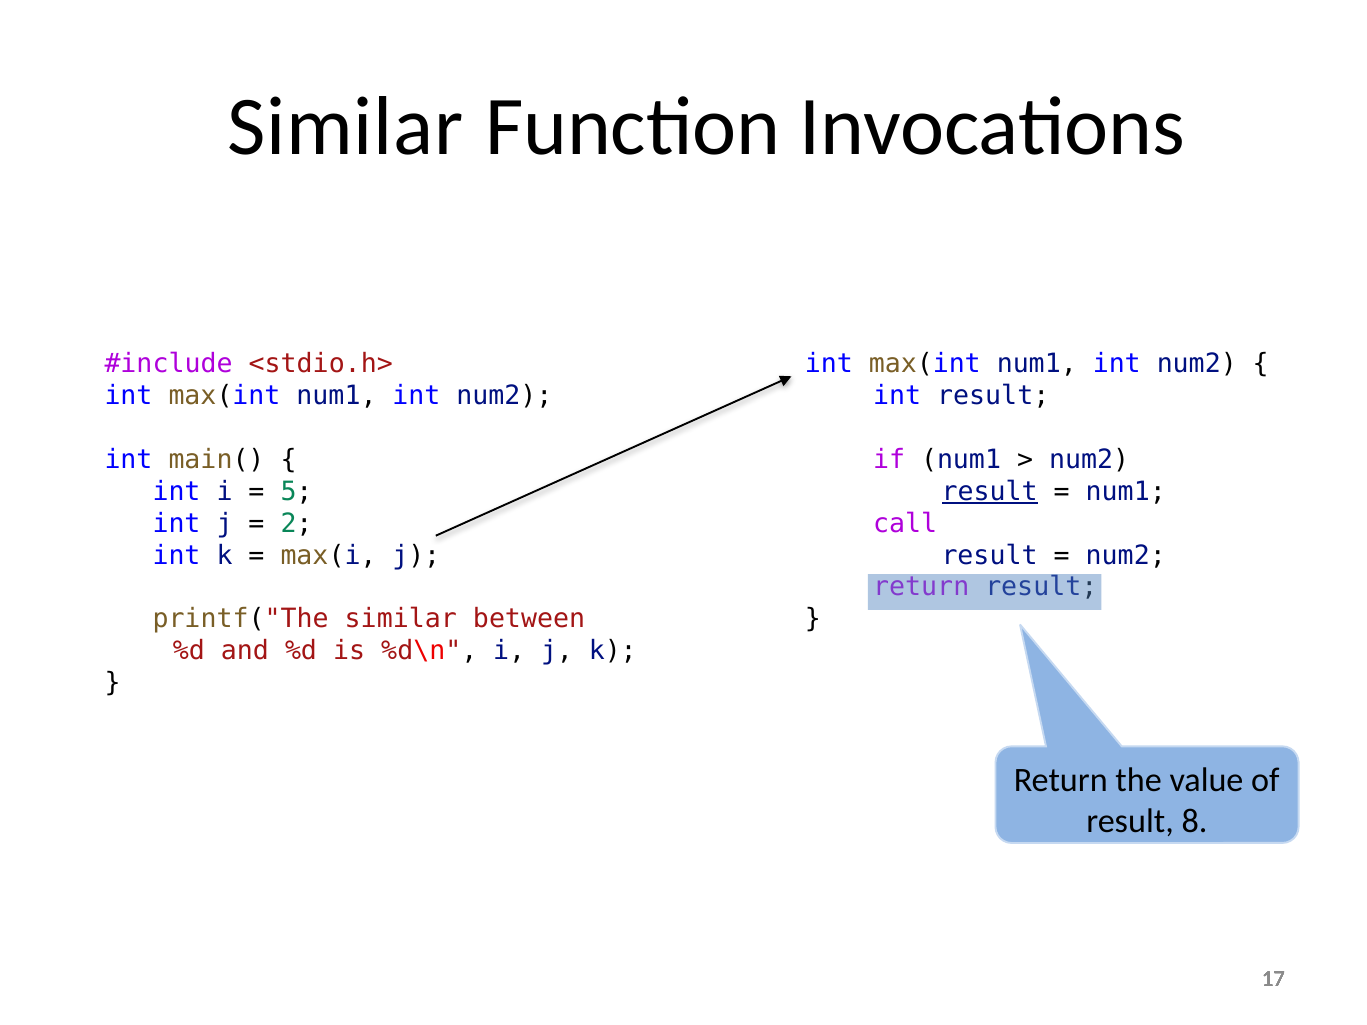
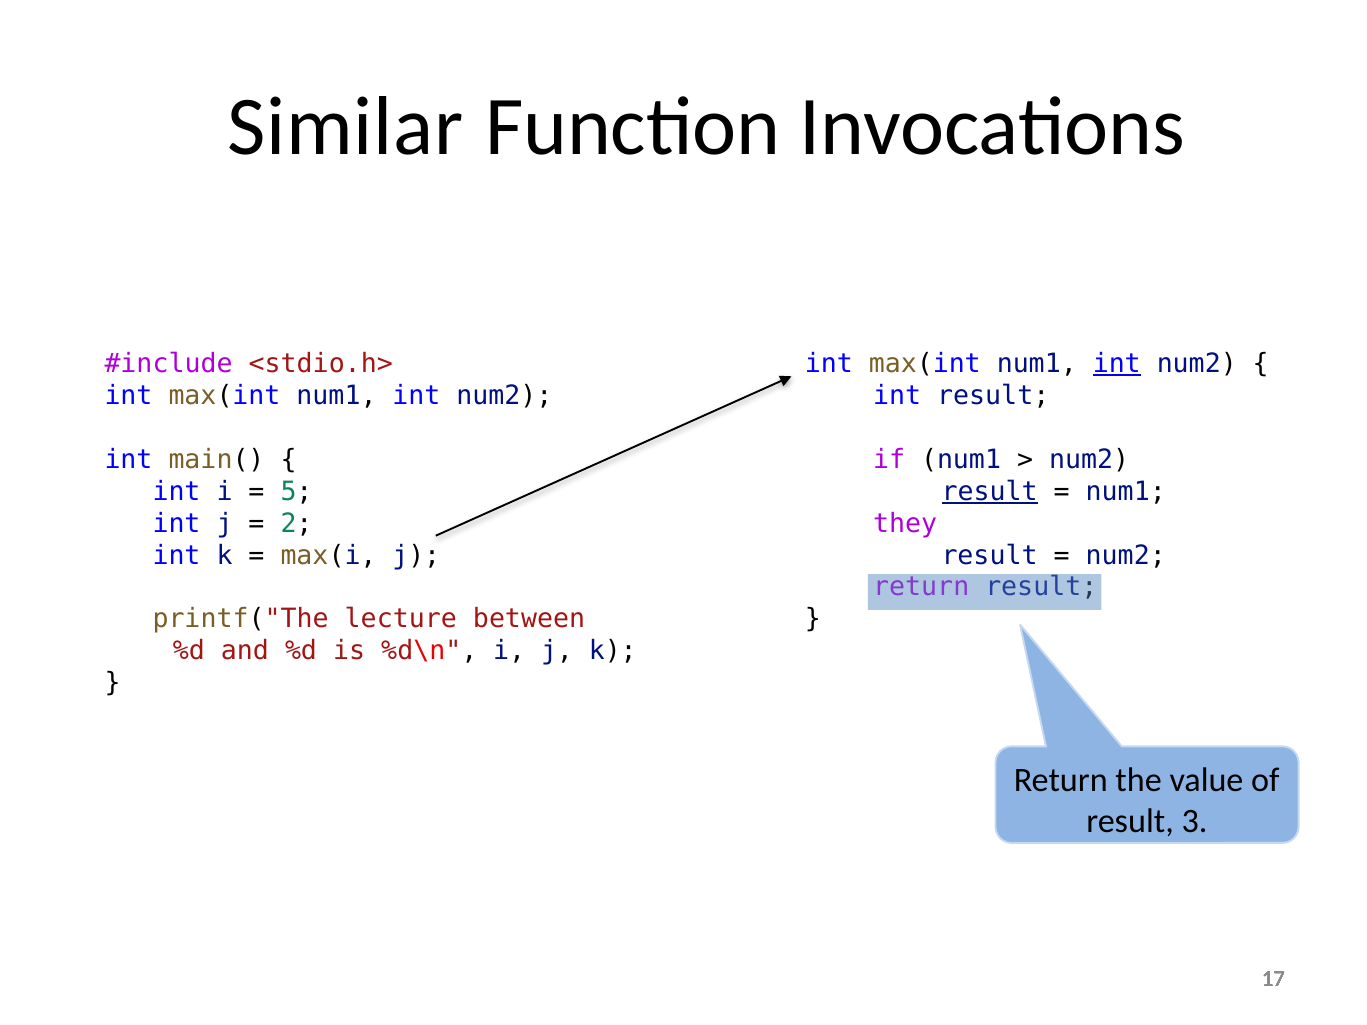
int at (1117, 364) underline: none -> present
call: call -> they
printf("The similar: similar -> lecture
8: 8 -> 3
